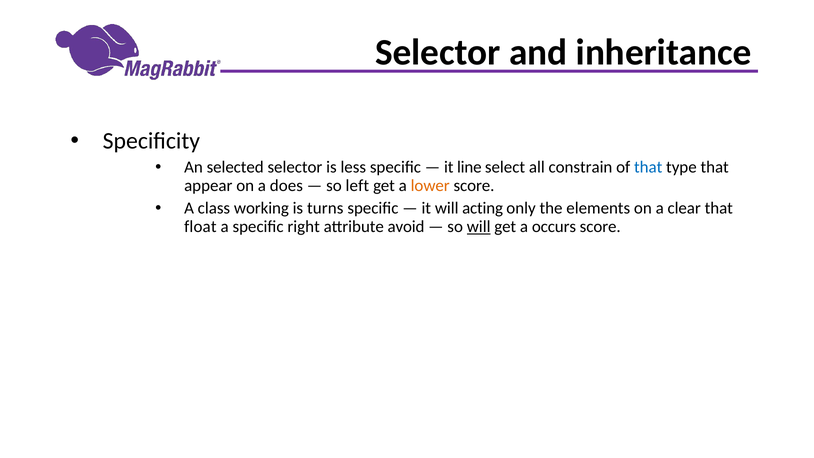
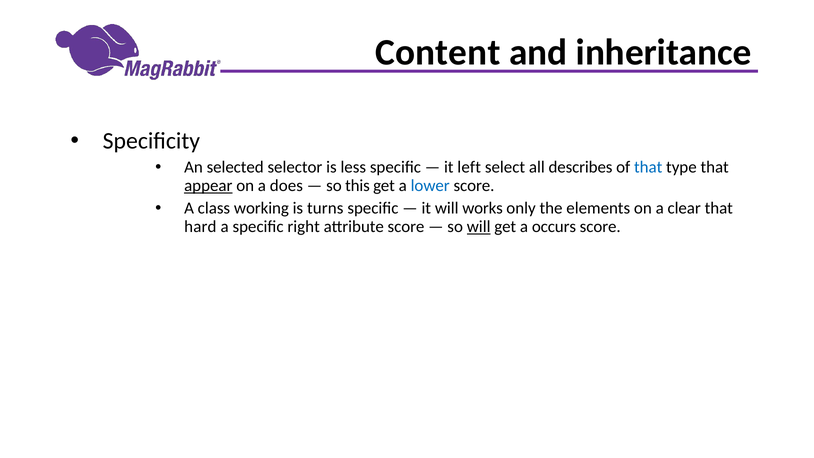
Selector at (438, 53): Selector -> Content
line: line -> left
constrain: constrain -> describes
appear underline: none -> present
left: left -> this
lower colour: orange -> blue
acting: acting -> works
float: float -> hard
attribute avoid: avoid -> score
